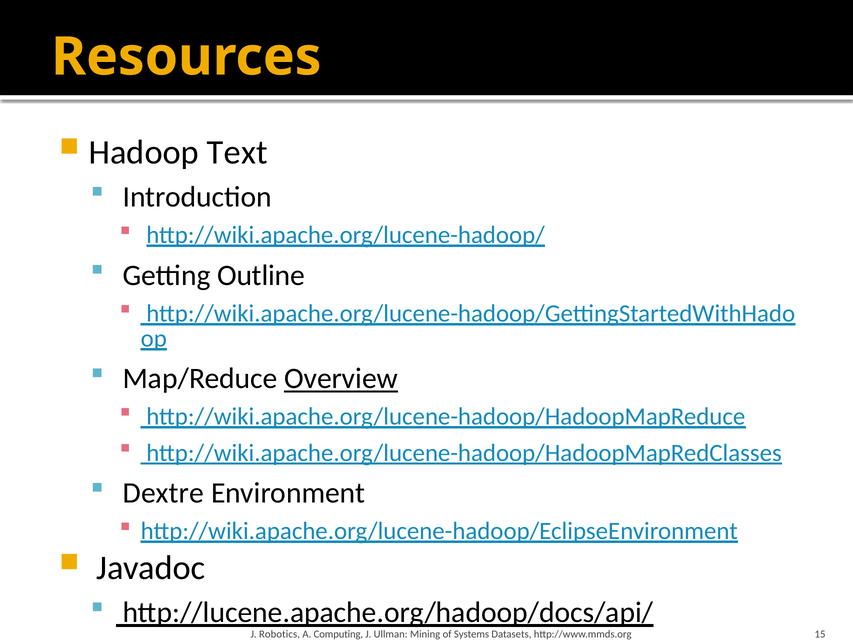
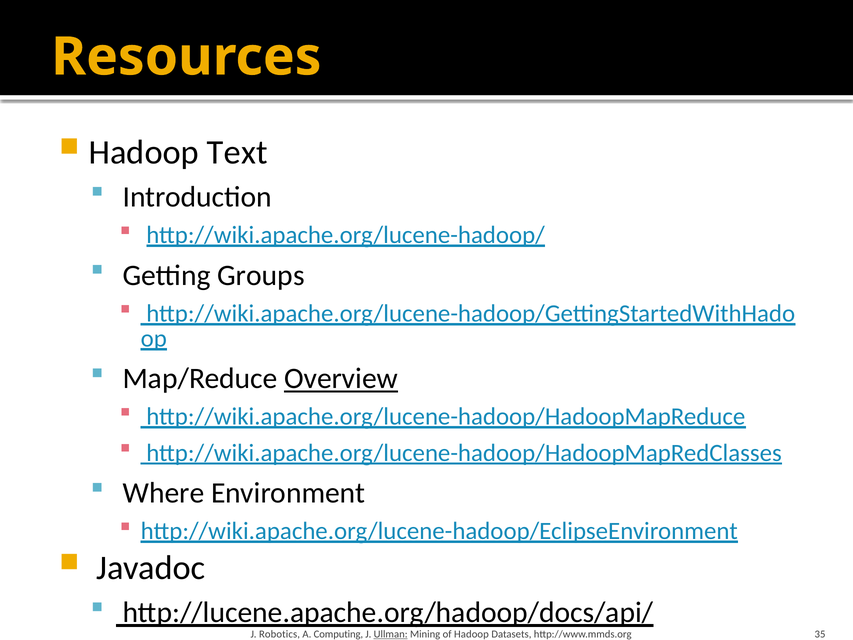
Outline: Outline -> Groups
Dextre: Dextre -> Where
Ullman underline: none -> present
of Systems: Systems -> Hadoop
15: 15 -> 35
